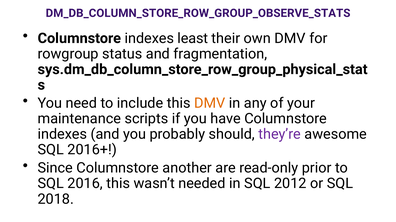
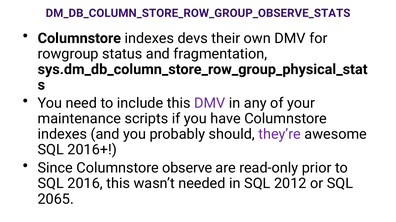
least: least -> devs
DMV at (210, 103) colour: orange -> purple
another: another -> observe
2018: 2018 -> 2065
